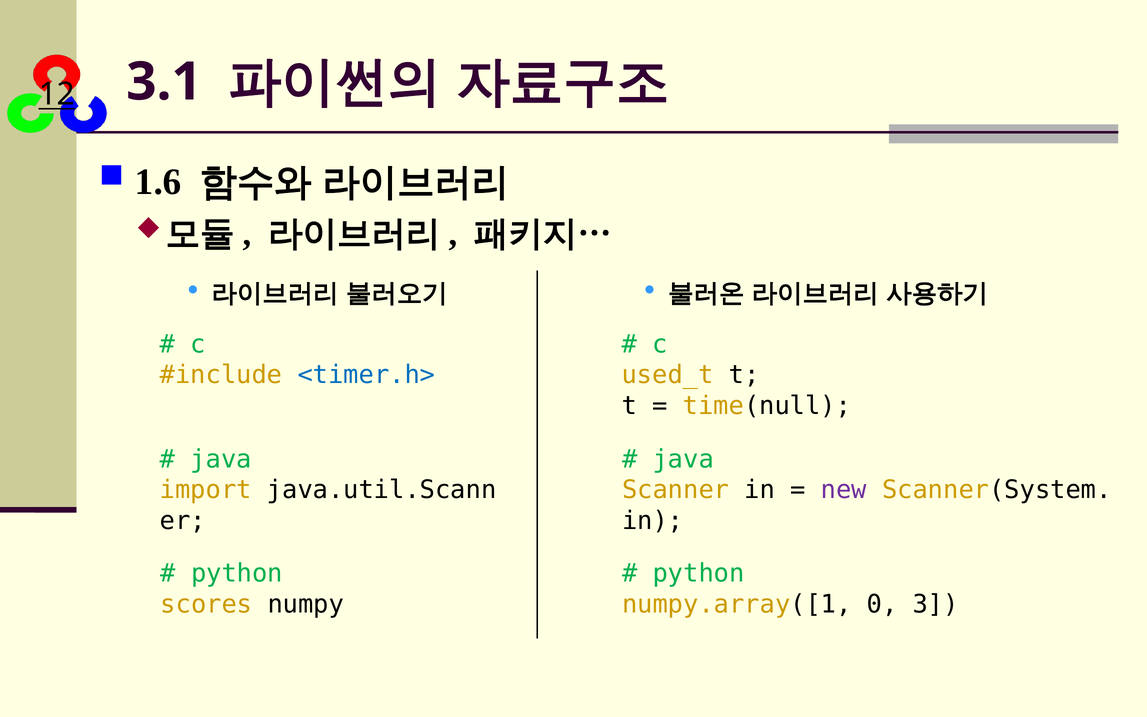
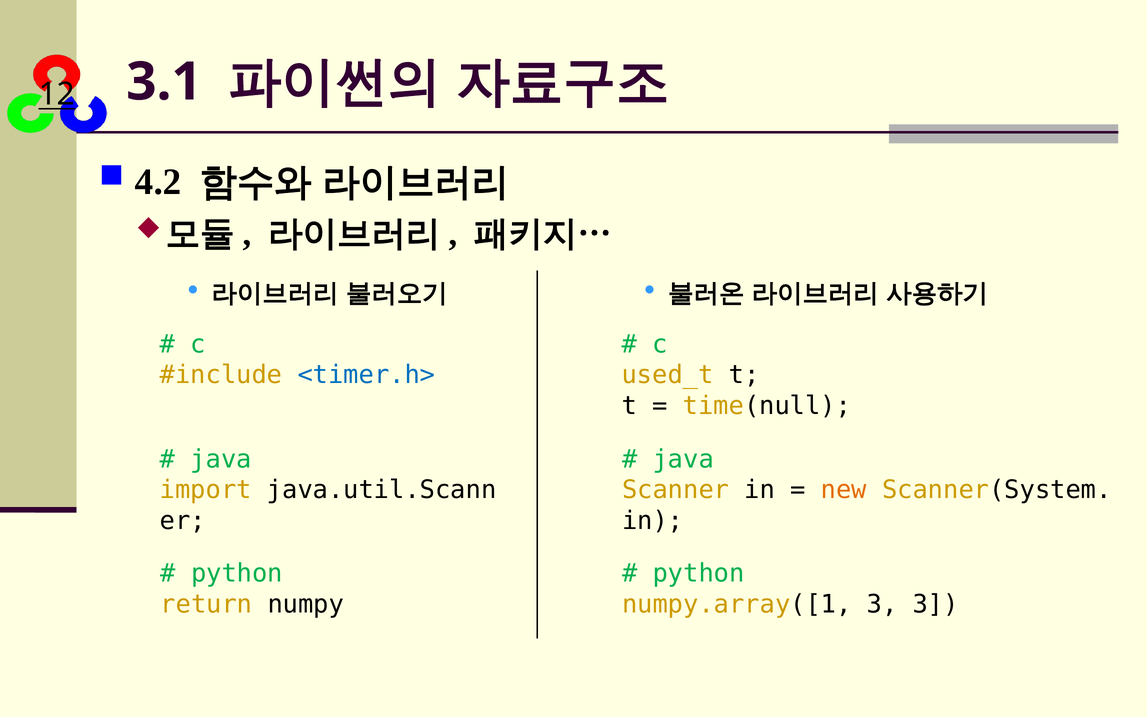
1.6: 1.6 -> 4.2
new colour: purple -> orange
scores: scores -> return
numpy.array([1 0: 0 -> 3
